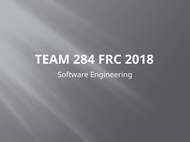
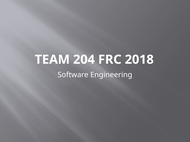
284: 284 -> 204
